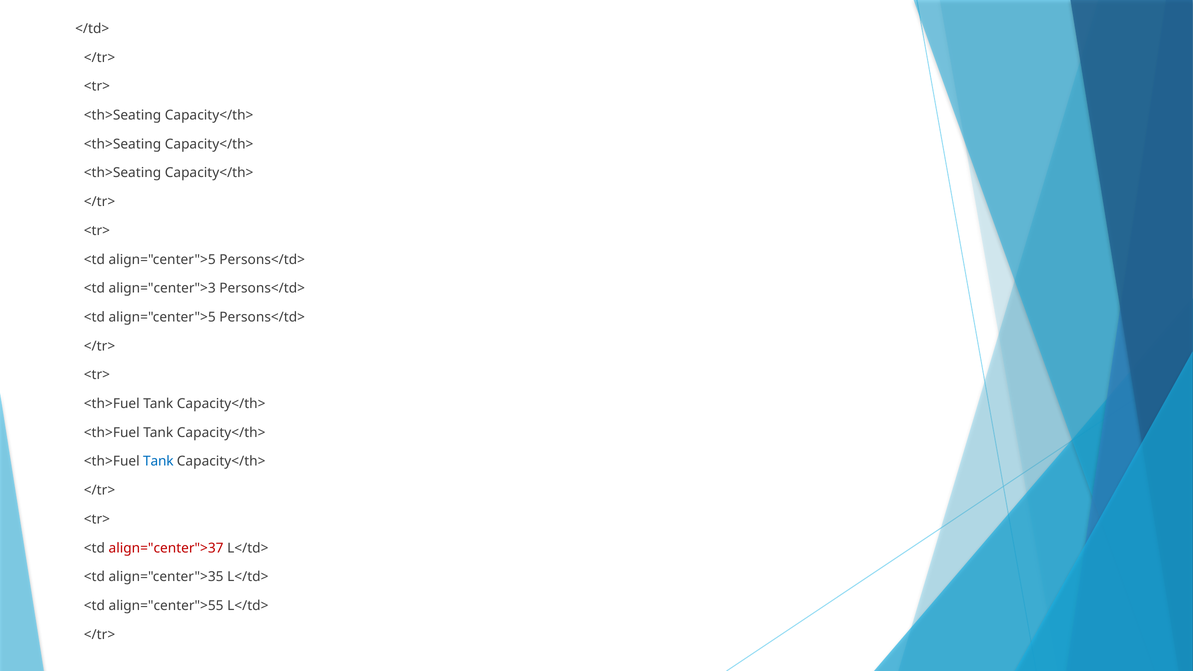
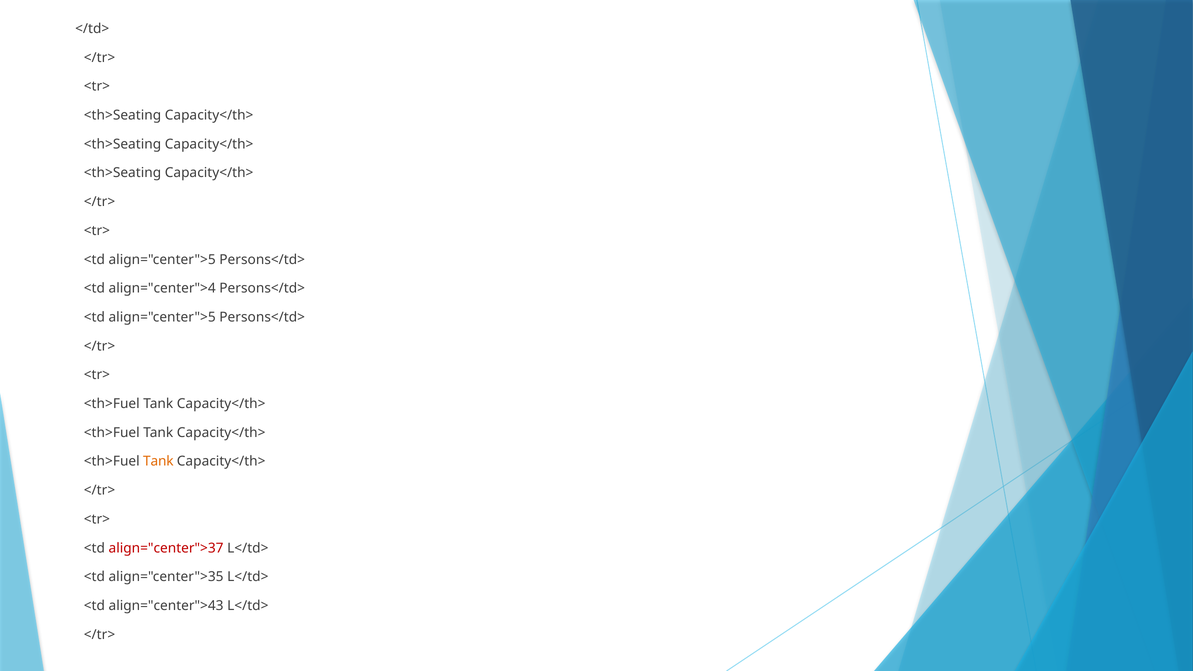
align="center">3: align="center">3 -> align="center">4
Tank at (158, 461) colour: blue -> orange
align="center">55: align="center">55 -> align="center">43
